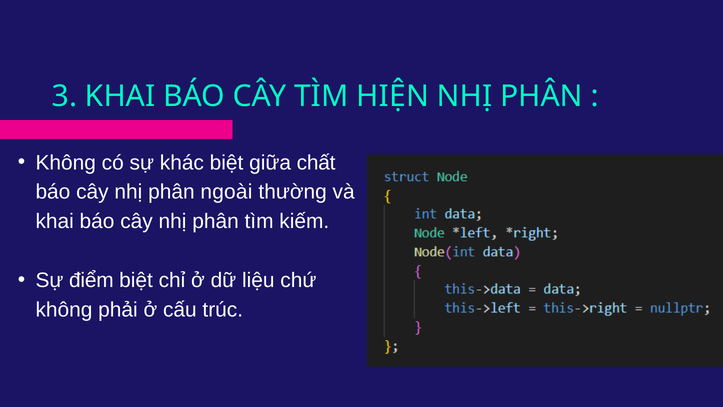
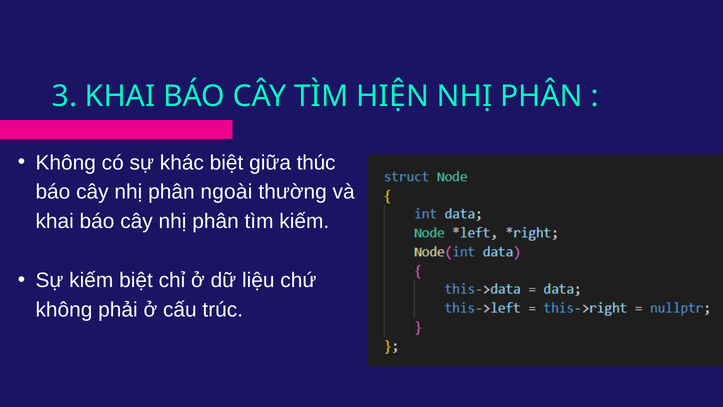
chất: chất -> thúc
Sự điểm: điểm -> kiếm
